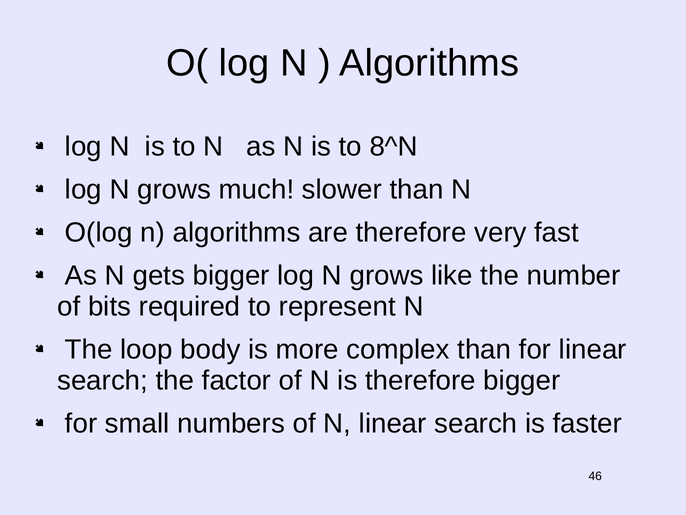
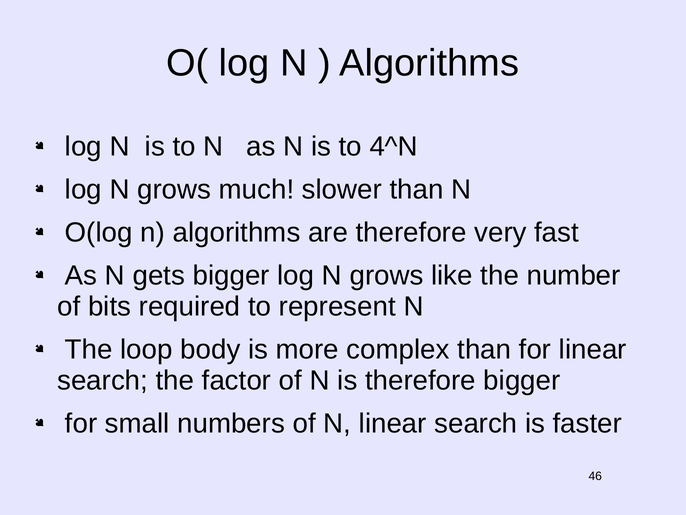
8^N: 8^N -> 4^N
